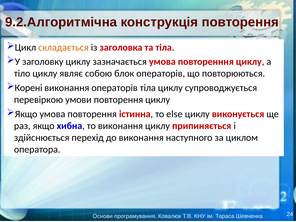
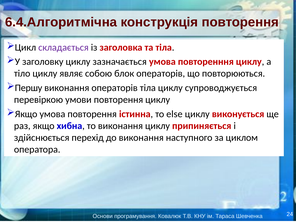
9.2.Алгоритмічна: 9.2.Алгоритмічна -> 6.4.Алгоритмічна
складається colour: orange -> purple
Корені: Корені -> Першу
